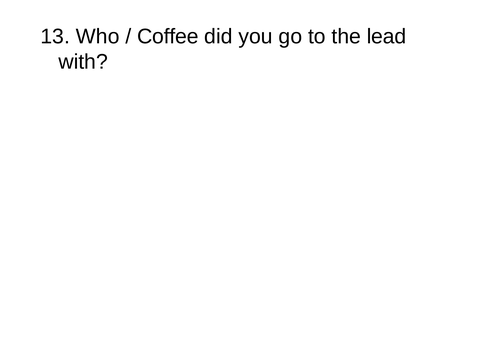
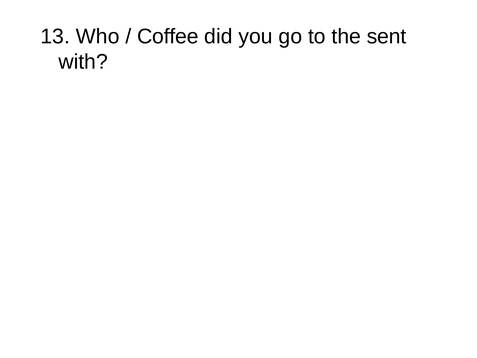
lead: lead -> sent
